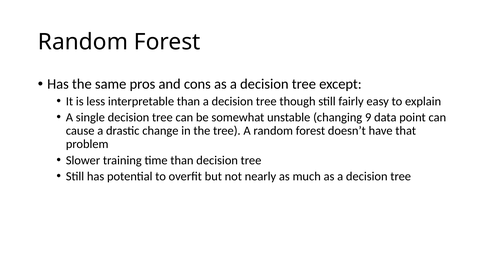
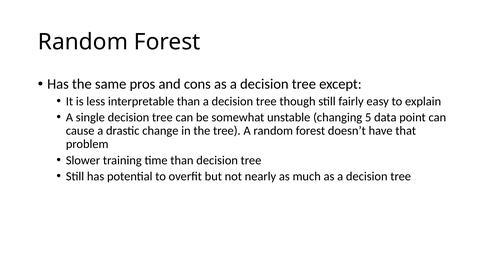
9: 9 -> 5
